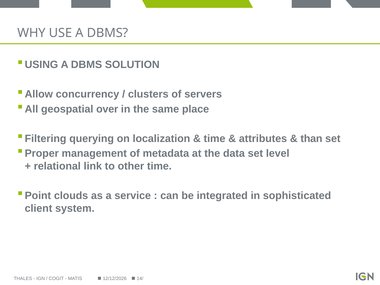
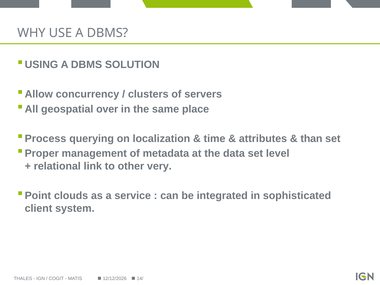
Filtering: Filtering -> Process
other time: time -> very
